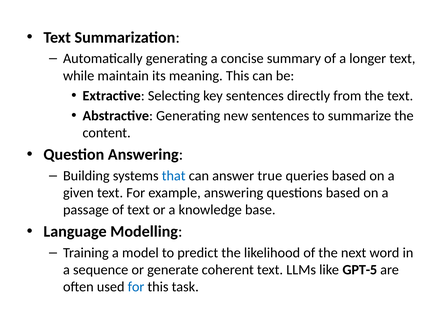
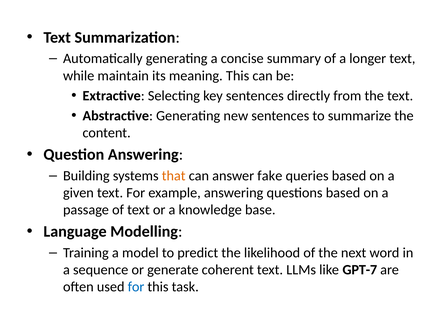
that colour: blue -> orange
true: true -> fake
GPT-5: GPT-5 -> GPT-7
